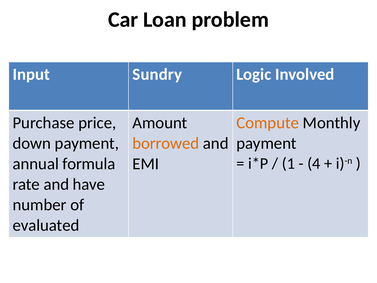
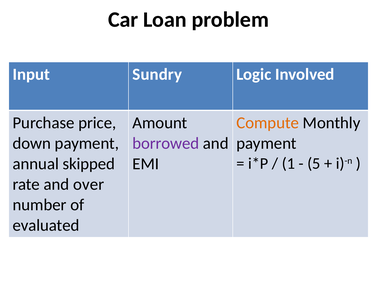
borrowed colour: orange -> purple
4: 4 -> 5
formula: formula -> skipped
have: have -> over
